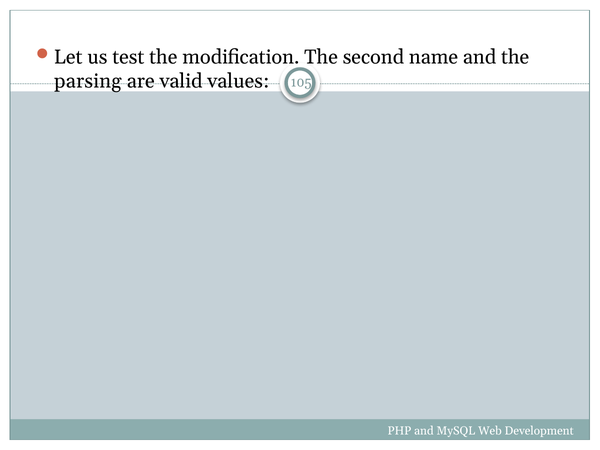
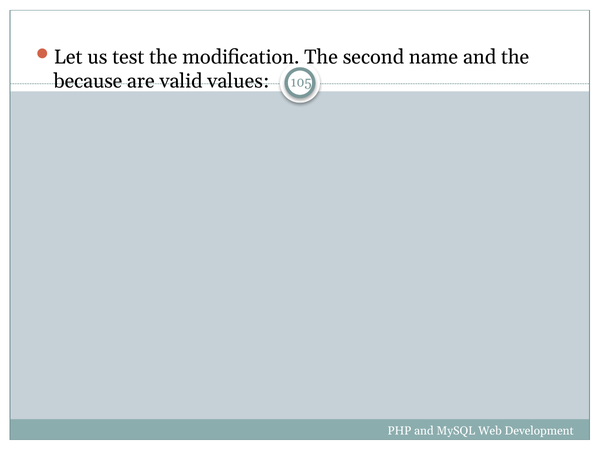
parsing: parsing -> because
